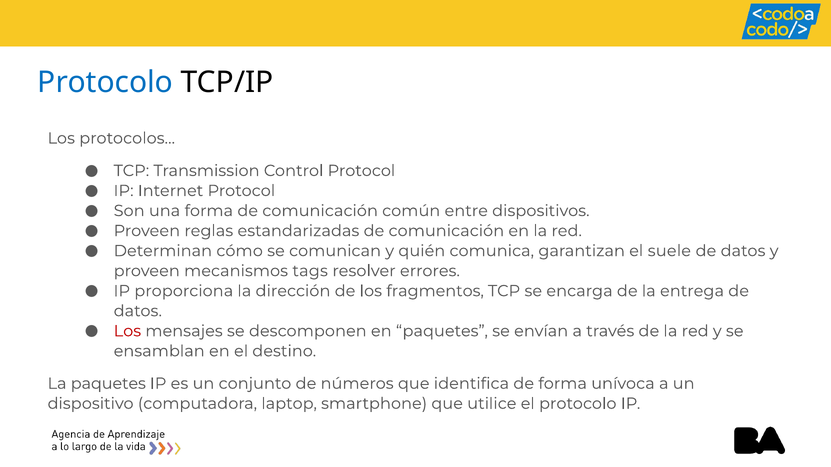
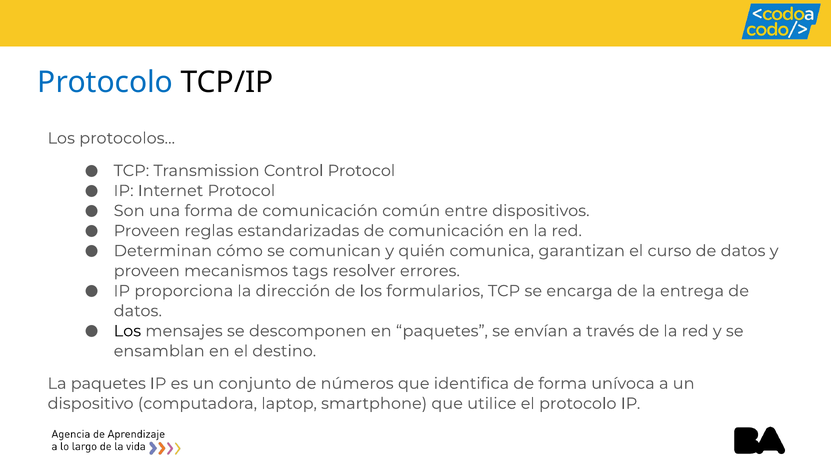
suele: suele -> curso
fragmentos: fragmentos -> formularios
Los at (127, 331) colour: red -> black
